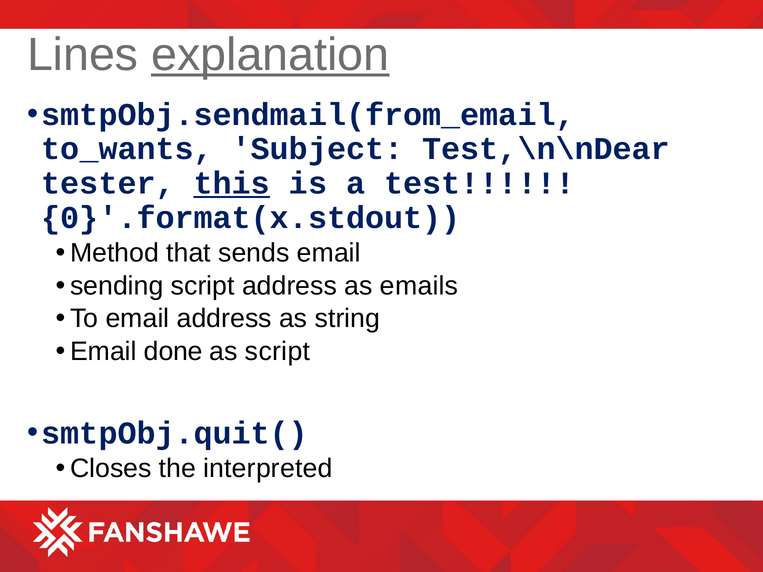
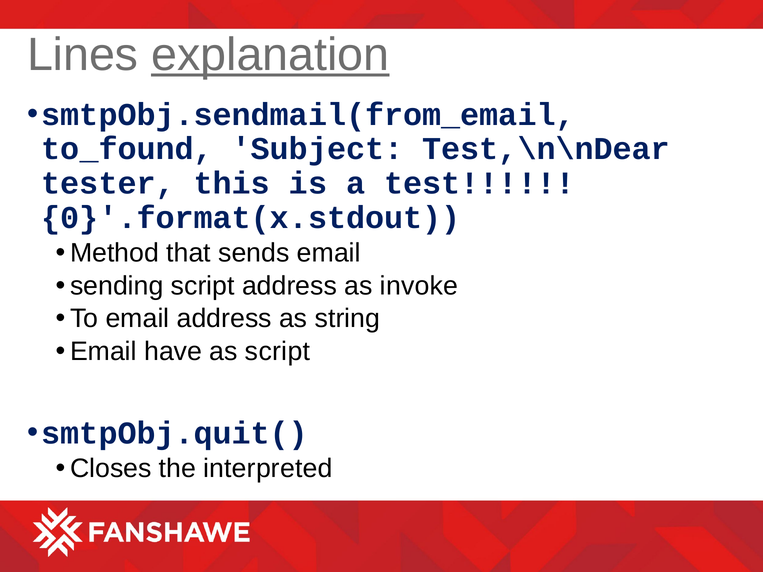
to_wants: to_wants -> to_found
this underline: present -> none
emails: emails -> invoke
done: done -> have
